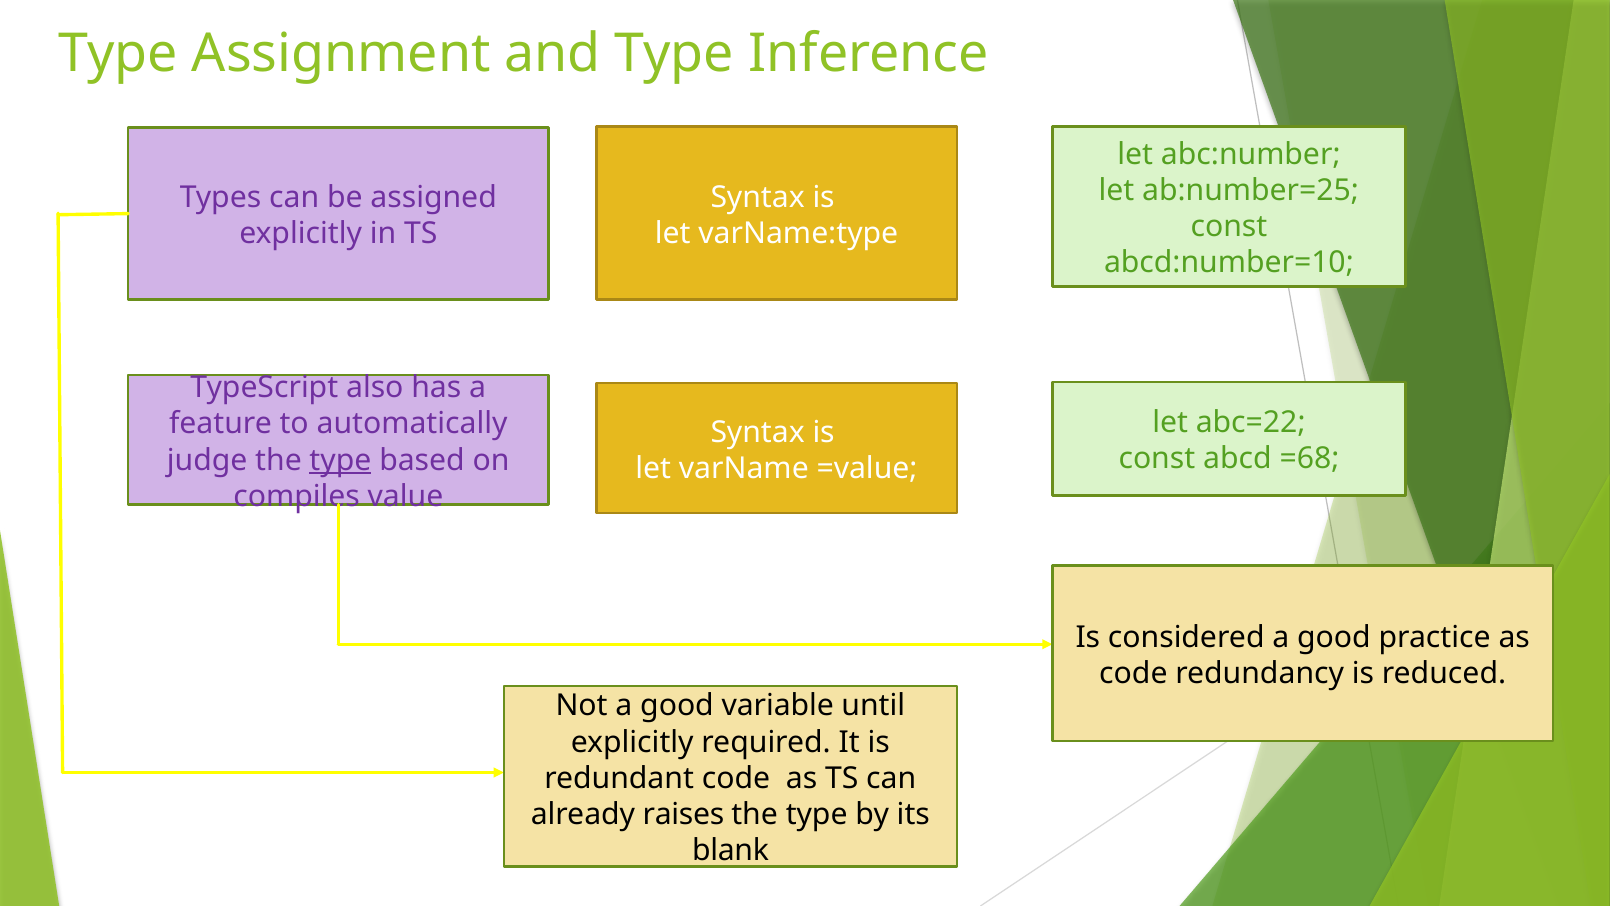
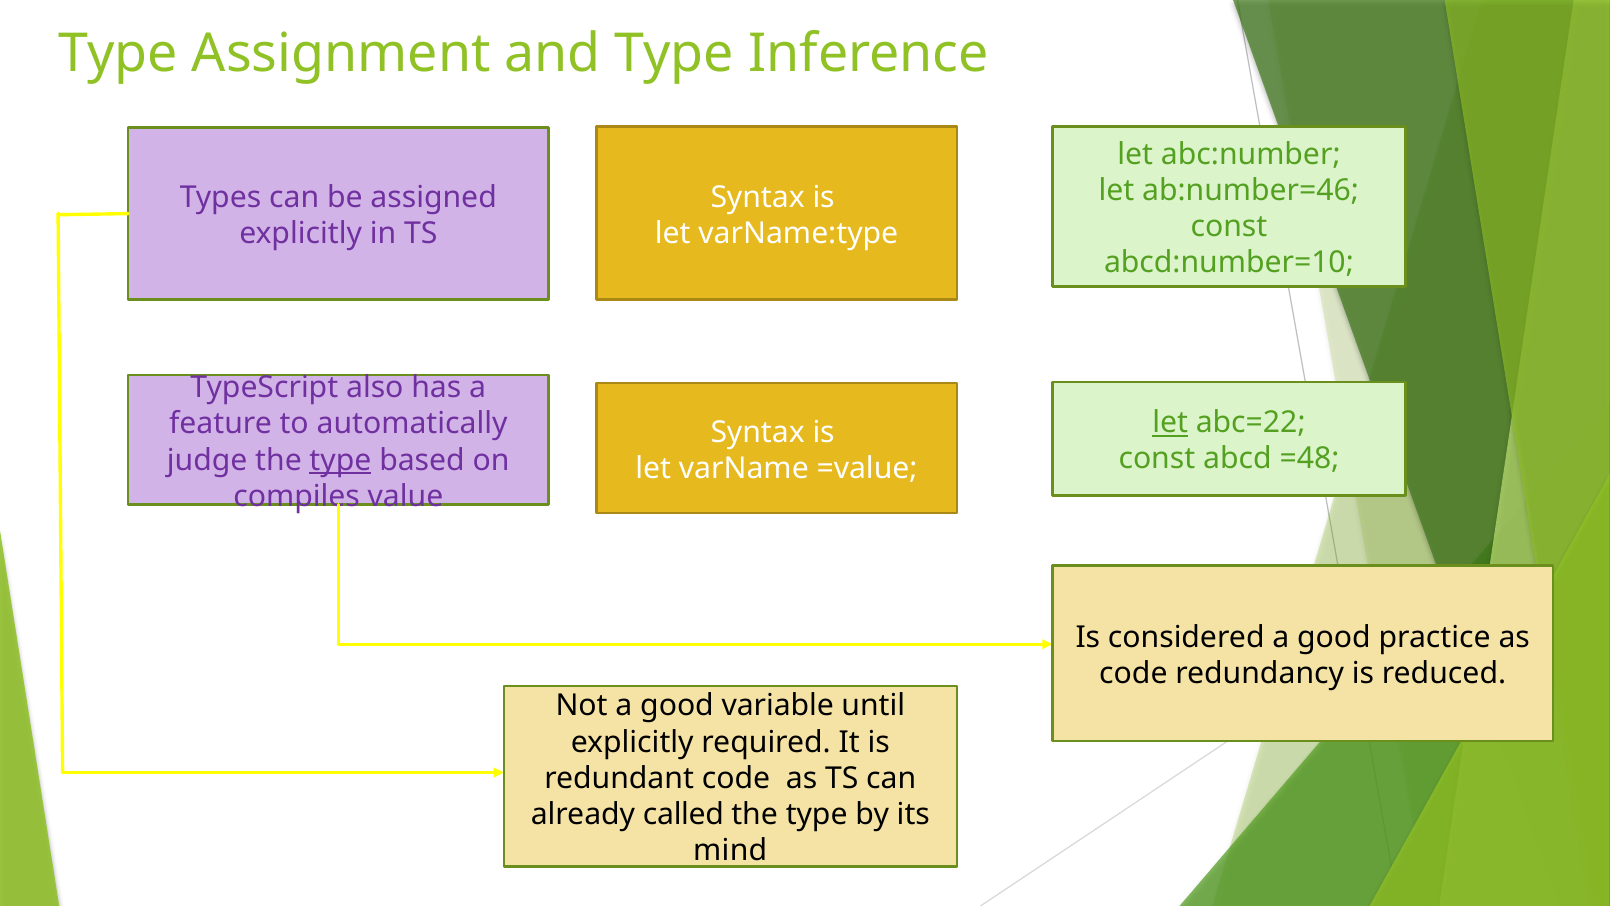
ab:number=25: ab:number=25 -> ab:number=46
let at (1170, 423) underline: none -> present
=68: =68 -> =48
raises: raises -> called
blank: blank -> mind
